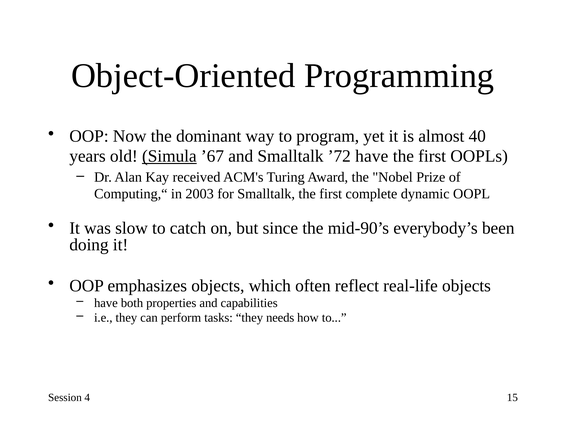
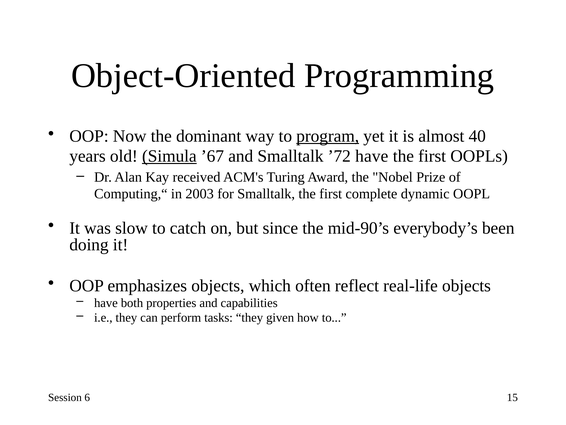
program underline: none -> present
needs: needs -> given
4: 4 -> 6
